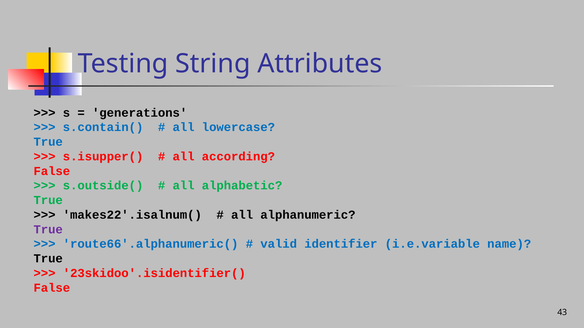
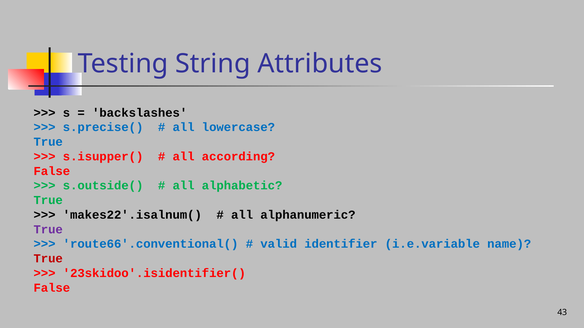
generations: generations -> backslashes
s.contain(: s.contain( -> s.precise(
route66'.alphanumeric(: route66'.alphanumeric( -> route66'.conventional(
True at (48, 259) colour: black -> red
